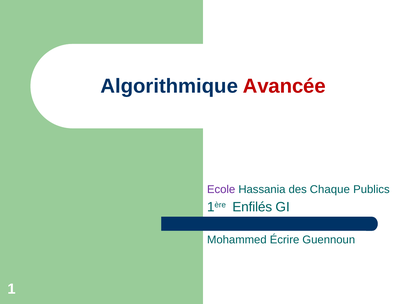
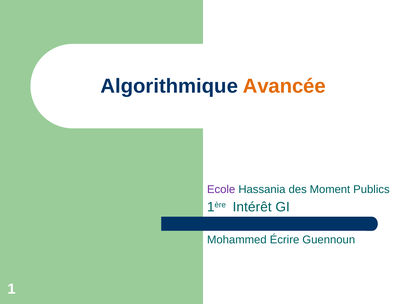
Avancée colour: red -> orange
Chaque: Chaque -> Moment
Enfilés: Enfilés -> Intérêt
